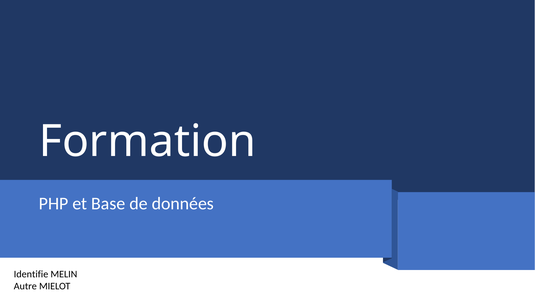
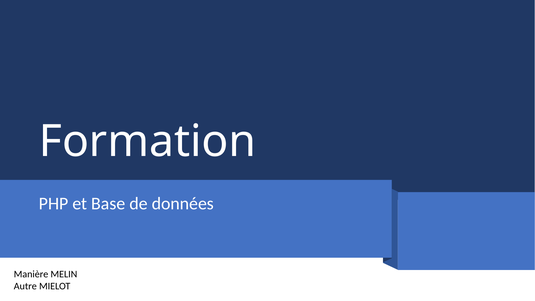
Identifie: Identifie -> Manière
